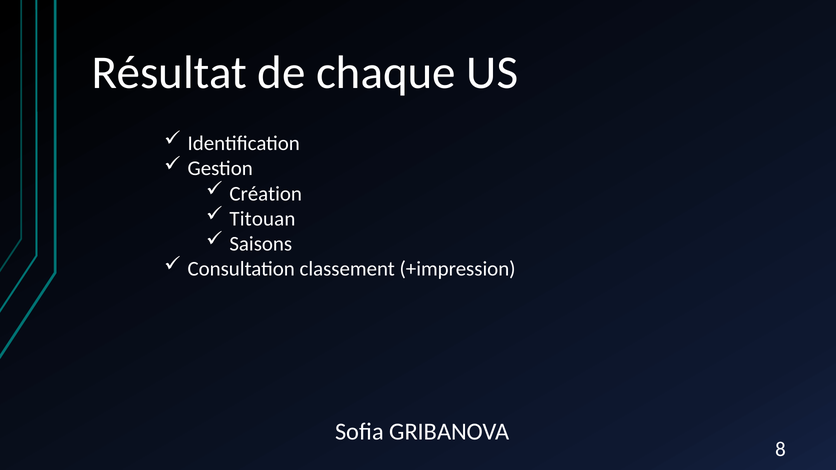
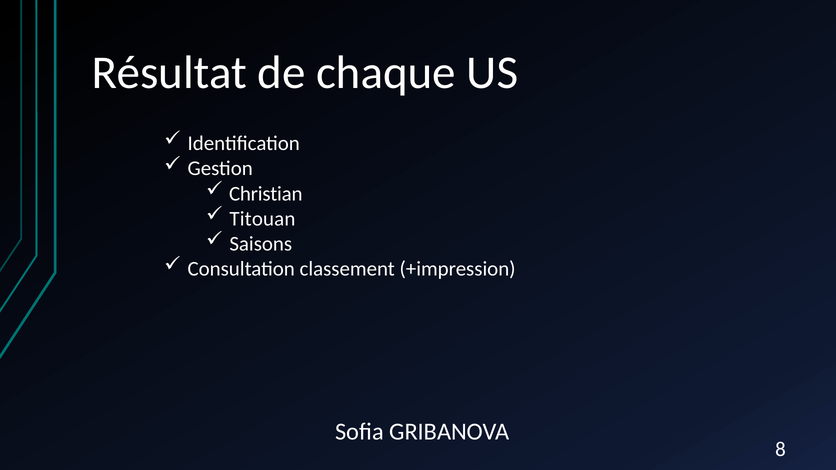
Création: Création -> Christian
